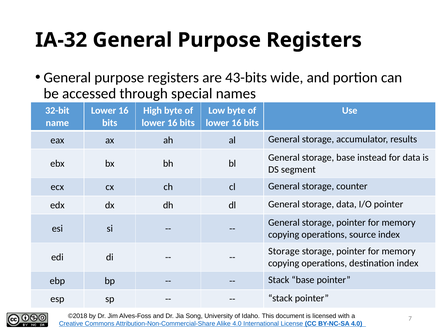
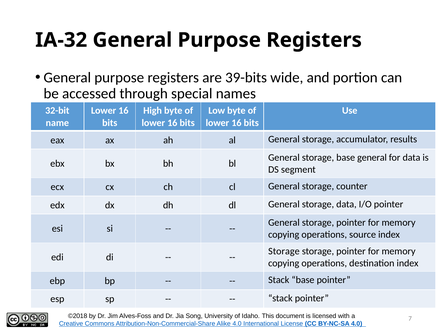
43-bits: 43-bits -> 39-bits
base instead: instead -> general
